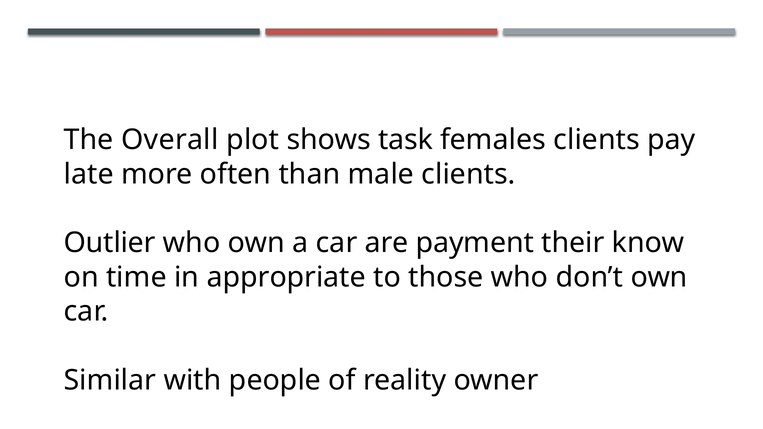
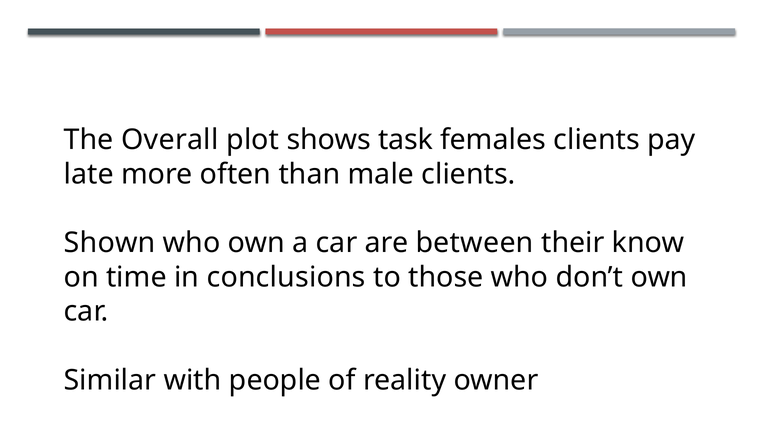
Outlier: Outlier -> Shown
payment: payment -> between
appropriate: appropriate -> conclusions
